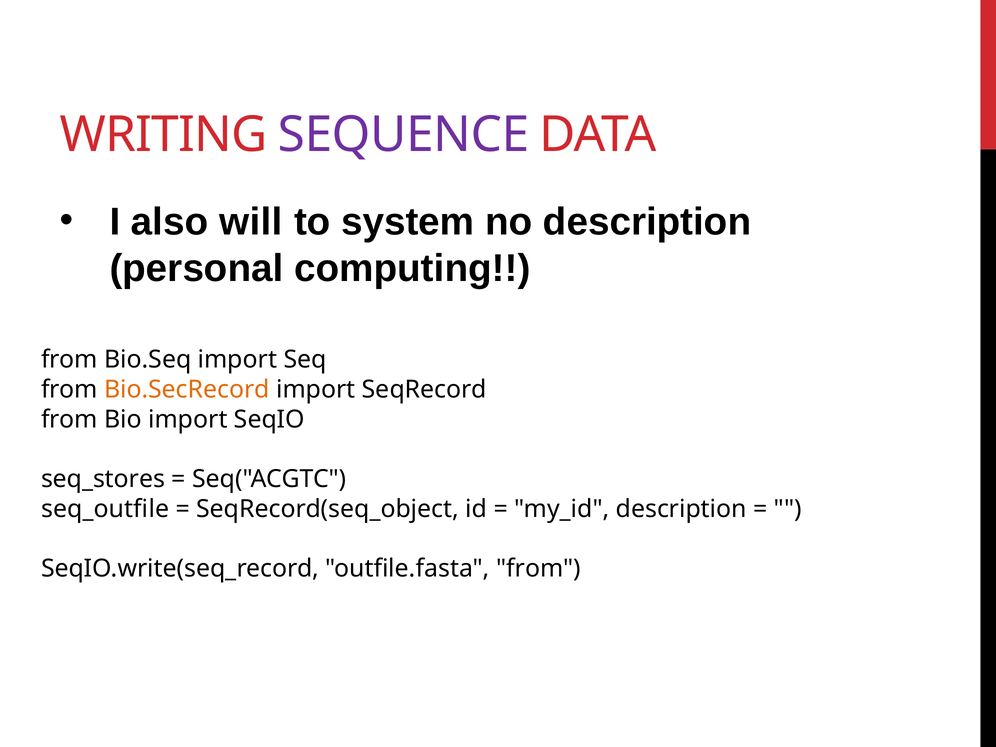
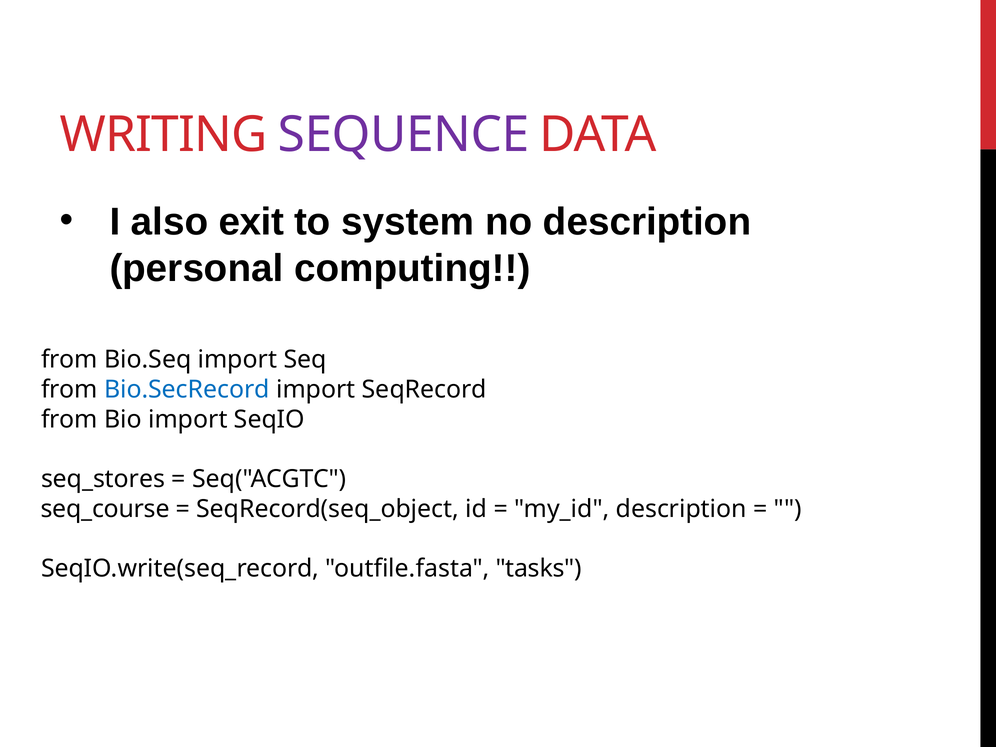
will: will -> exit
Bio.SecRecord colour: orange -> blue
seq_outfile: seq_outfile -> seq_course
outfile.fasta from: from -> tasks
